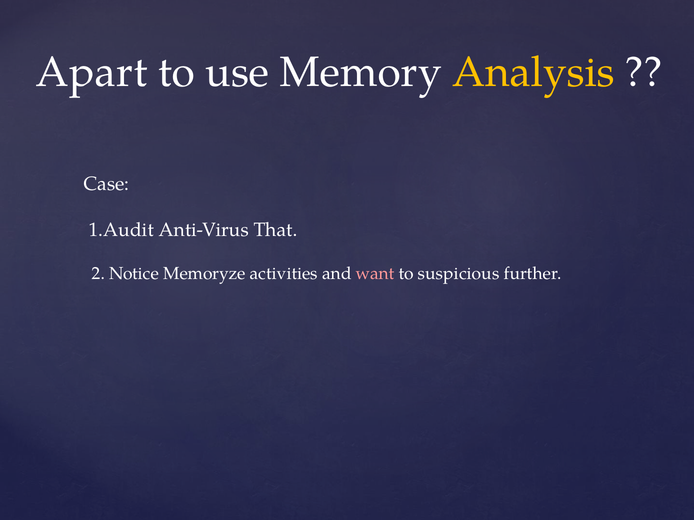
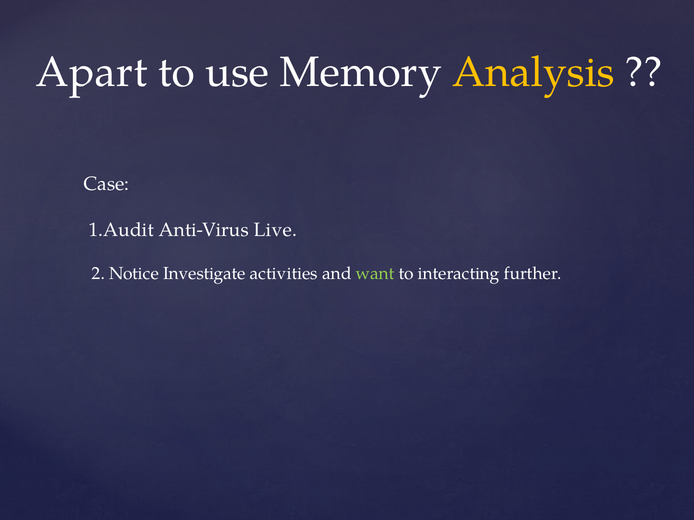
That: That -> Live
Memoryze: Memoryze -> Investigate
want colour: pink -> light green
suspicious: suspicious -> interacting
